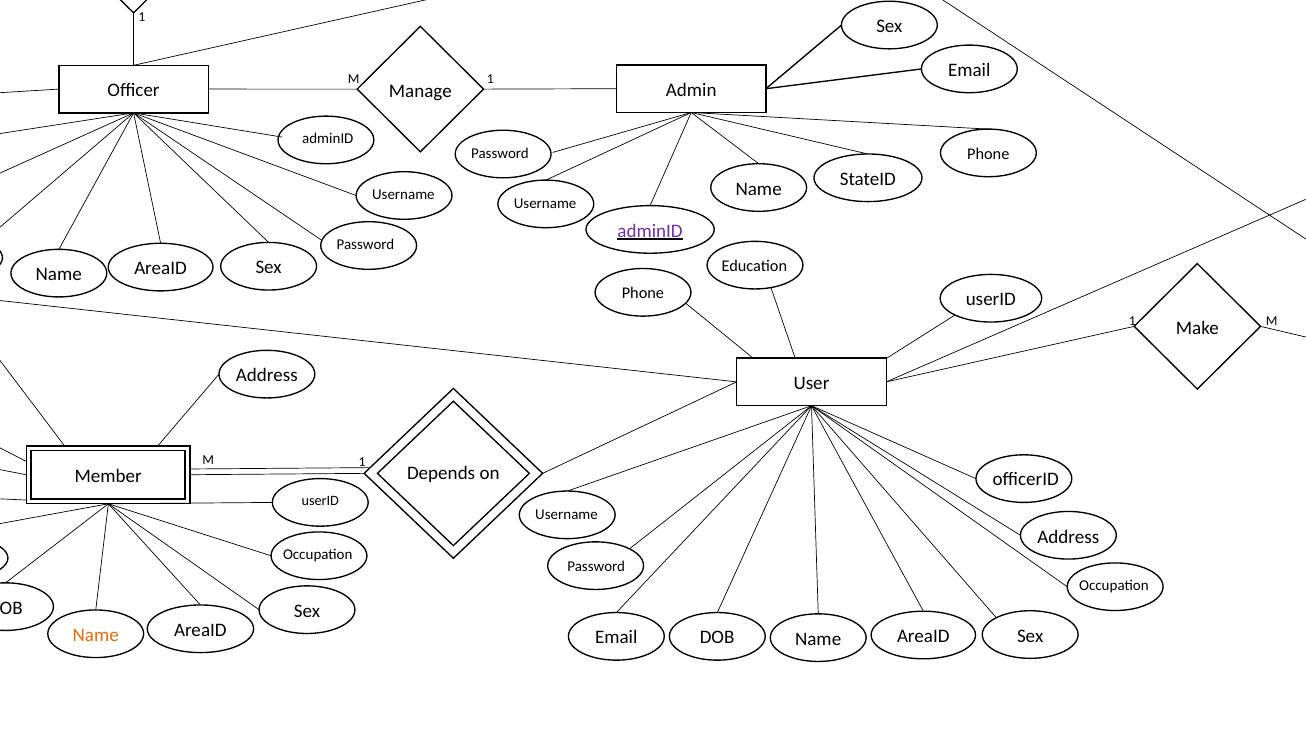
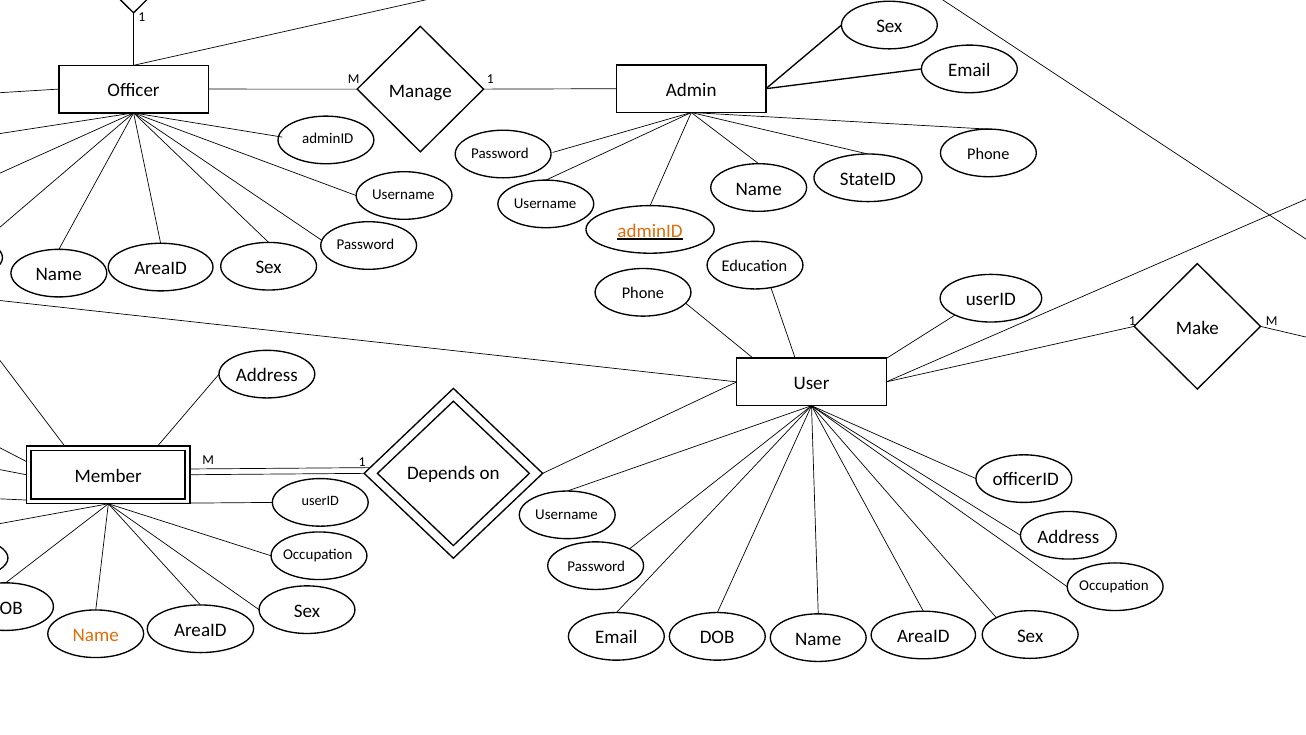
adminID at (650, 231) colour: purple -> orange
